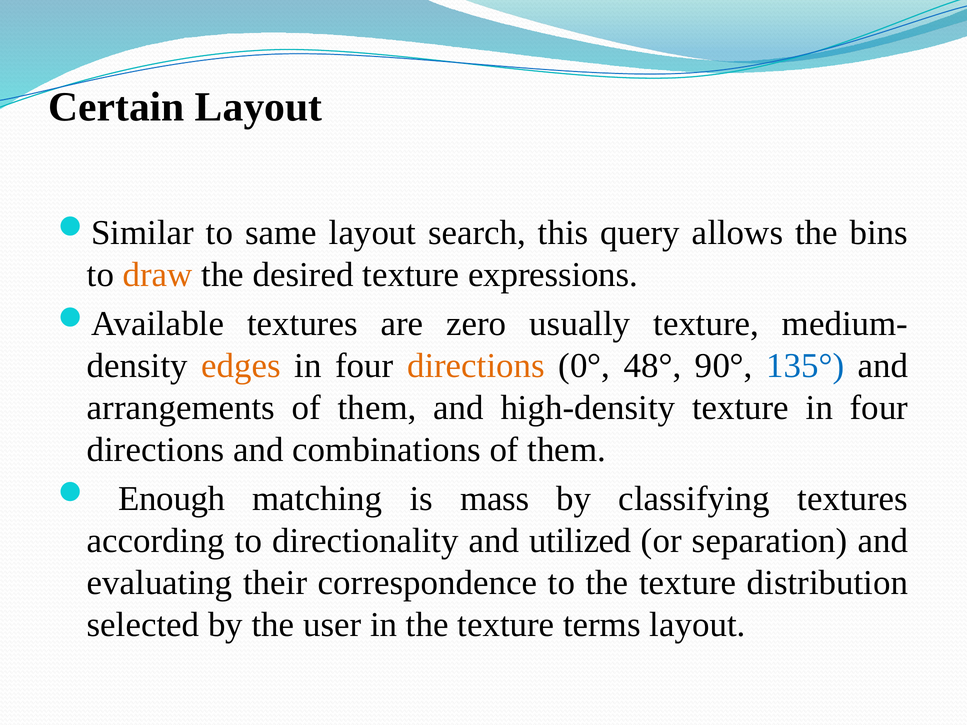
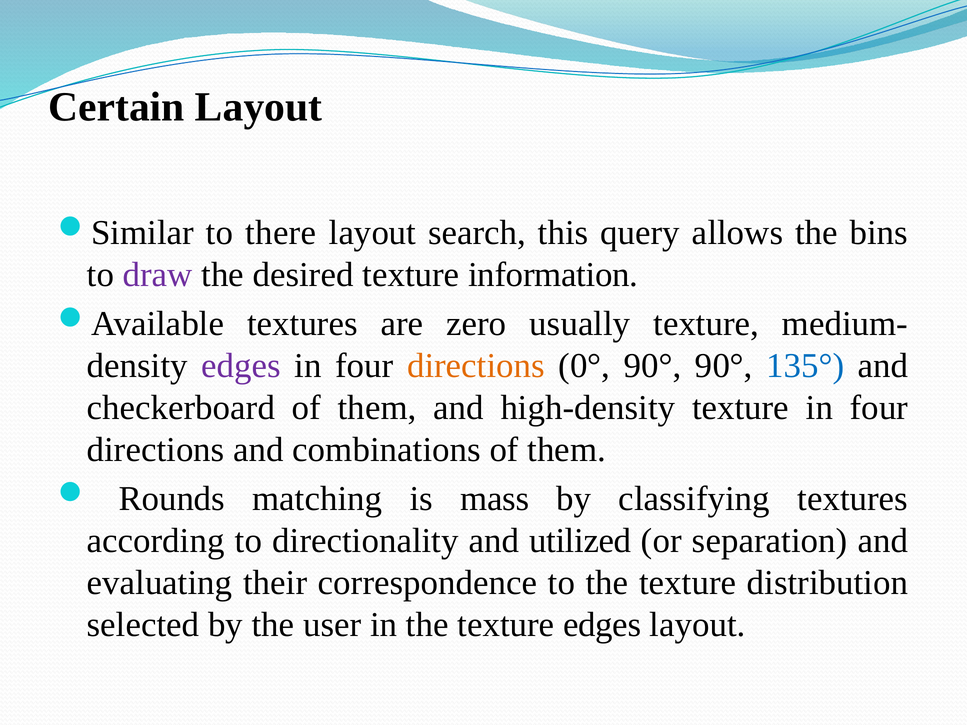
same: same -> there
draw colour: orange -> purple
expressions: expressions -> information
edges at (241, 366) colour: orange -> purple
0° 48°: 48° -> 90°
arrangements: arrangements -> checkerboard
Enough: Enough -> Rounds
texture terms: terms -> edges
